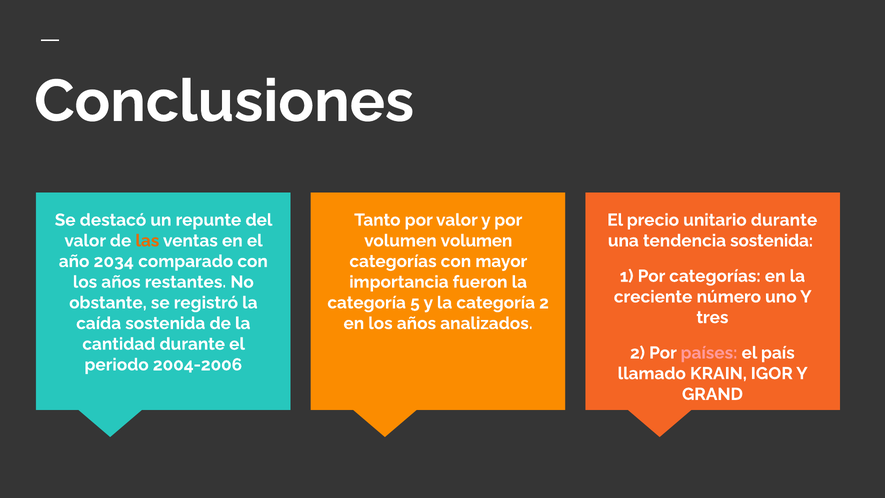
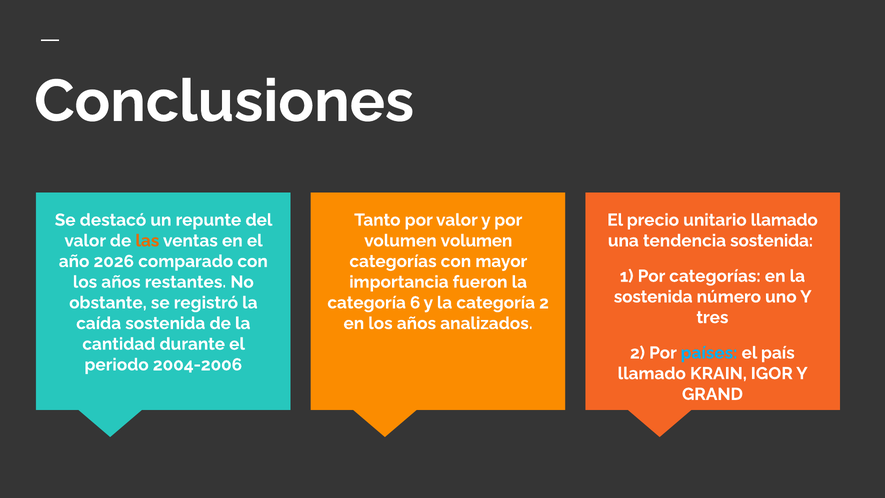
unitario durante: durante -> llamado
2034: 2034 -> 2026
creciente at (653, 297): creciente -> sostenida
5: 5 -> 6
países colour: pink -> light blue
